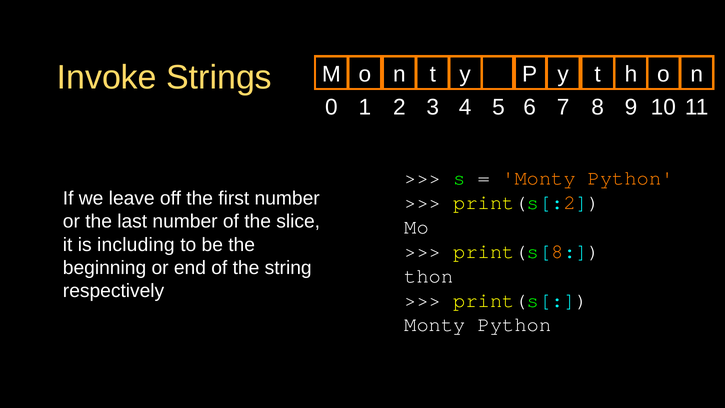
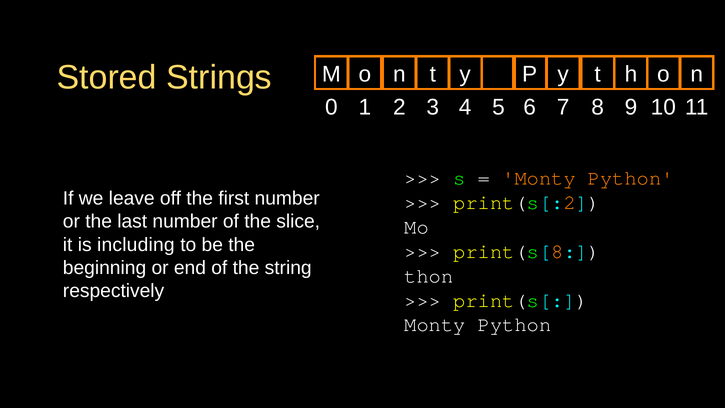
Invoke: Invoke -> Stored
